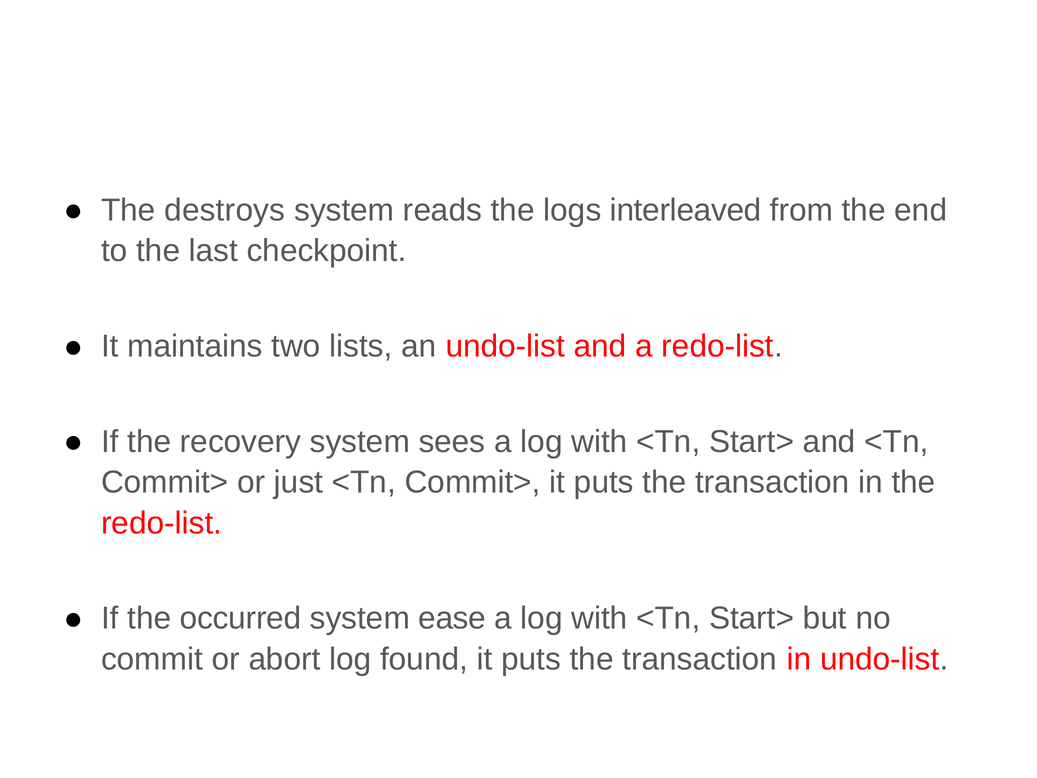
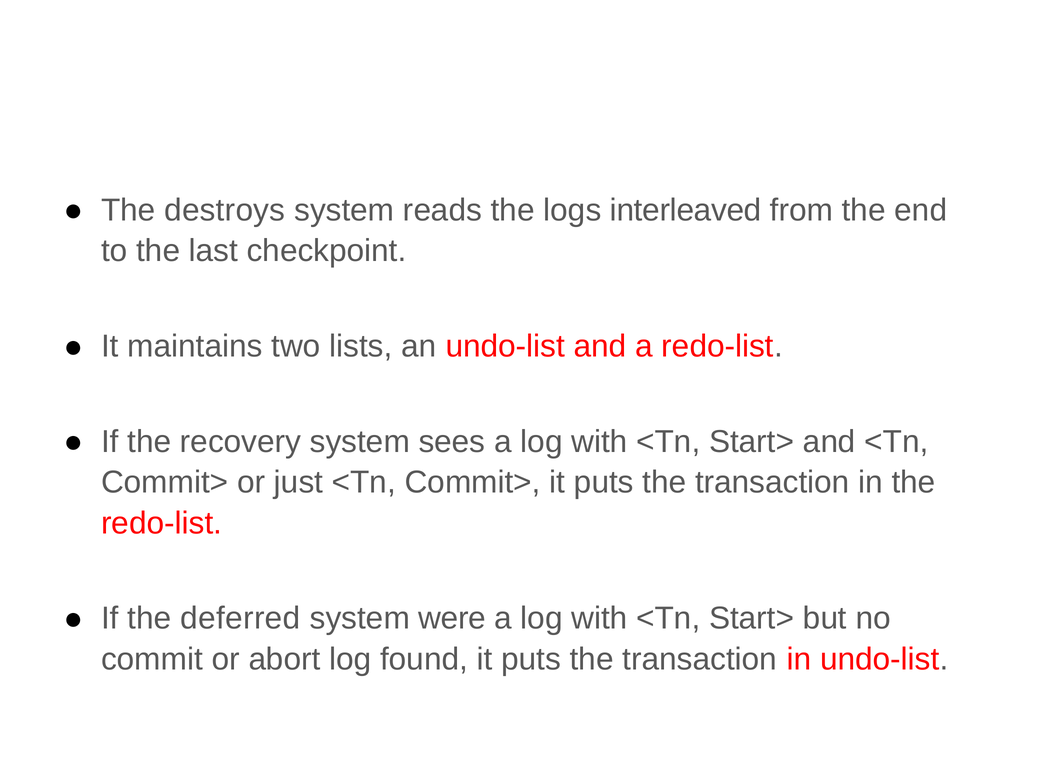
occurred: occurred -> deferred
ease: ease -> were
